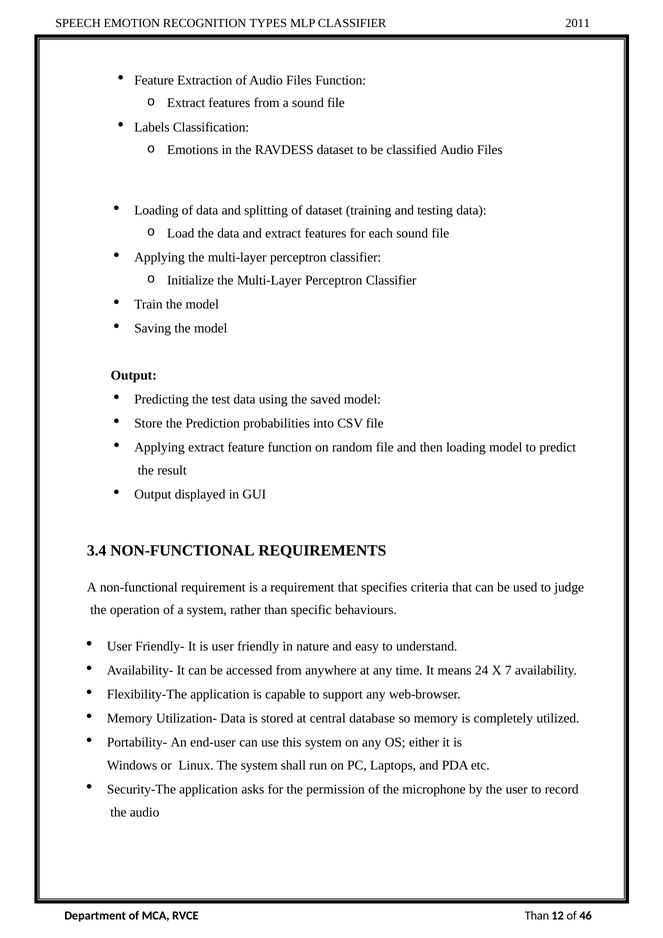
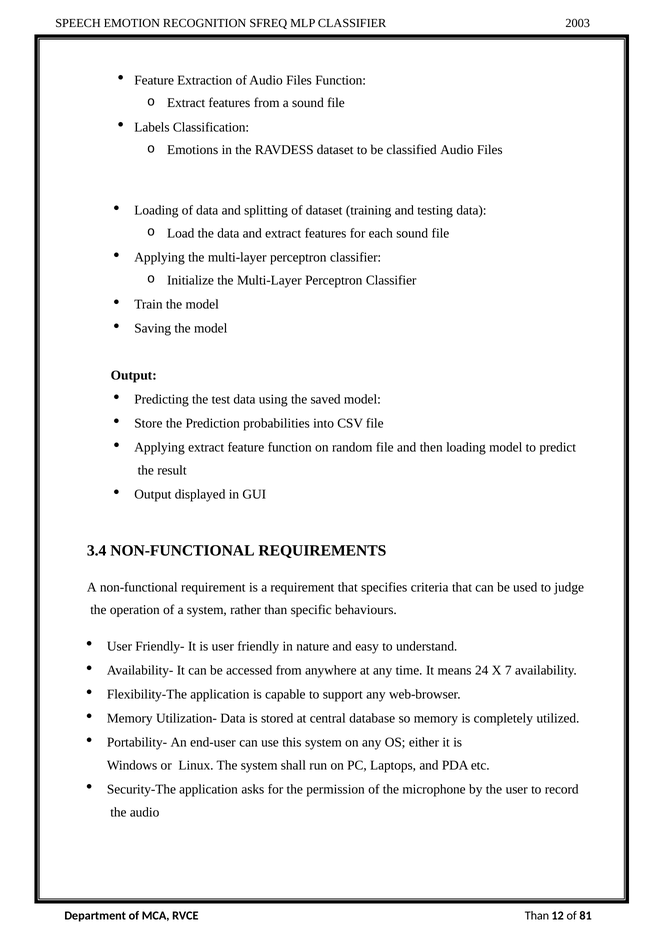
TYPES: TYPES -> SFREQ
2011: 2011 -> 2003
46: 46 -> 81
